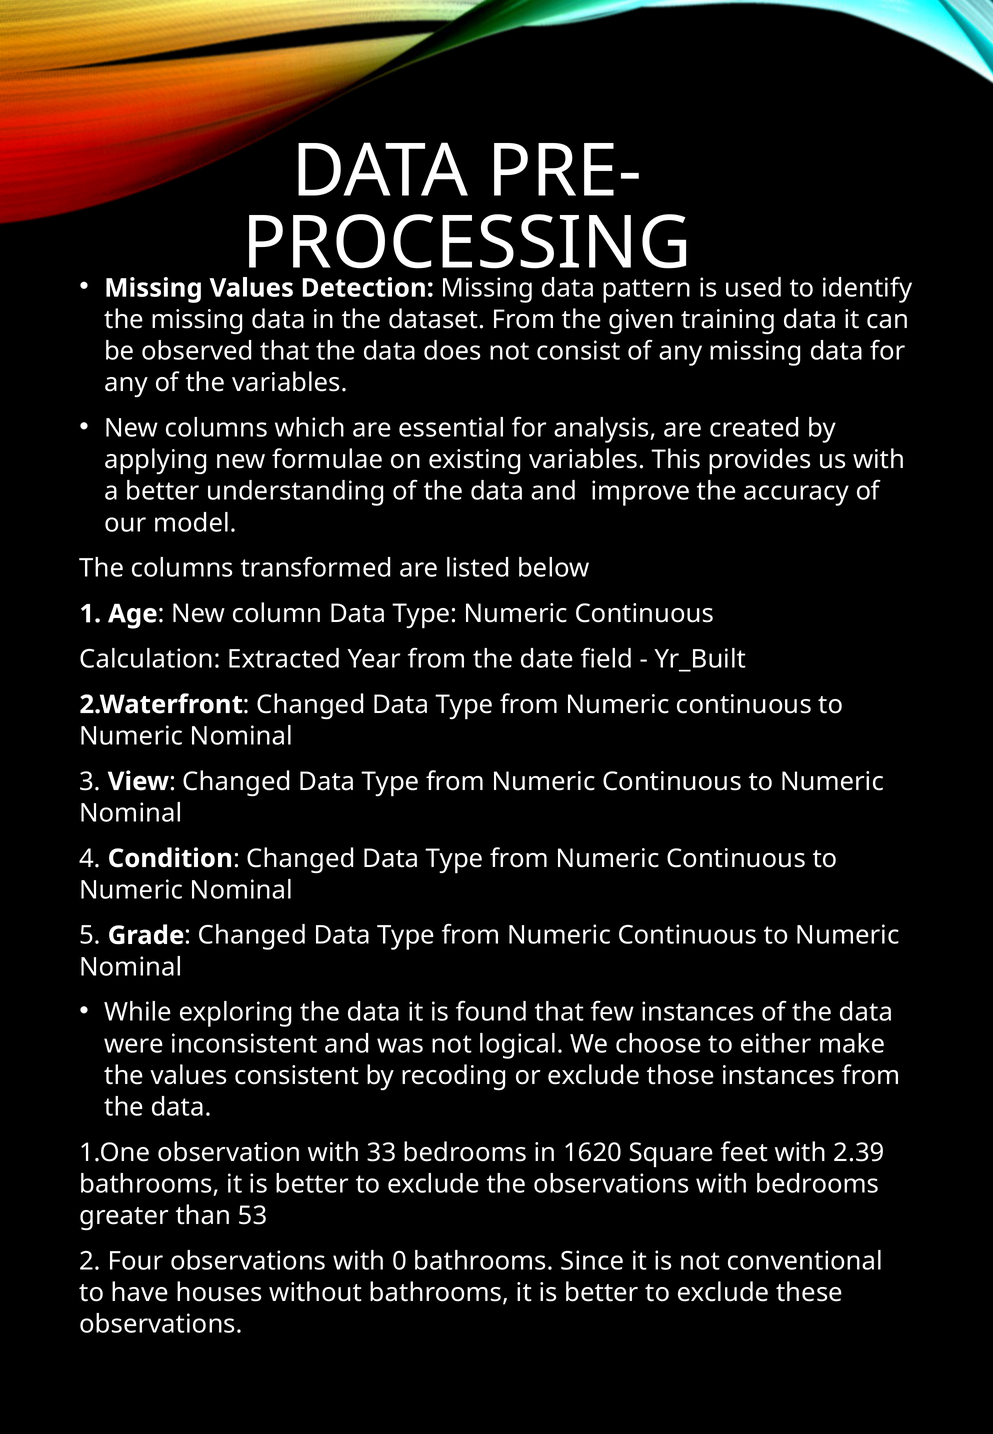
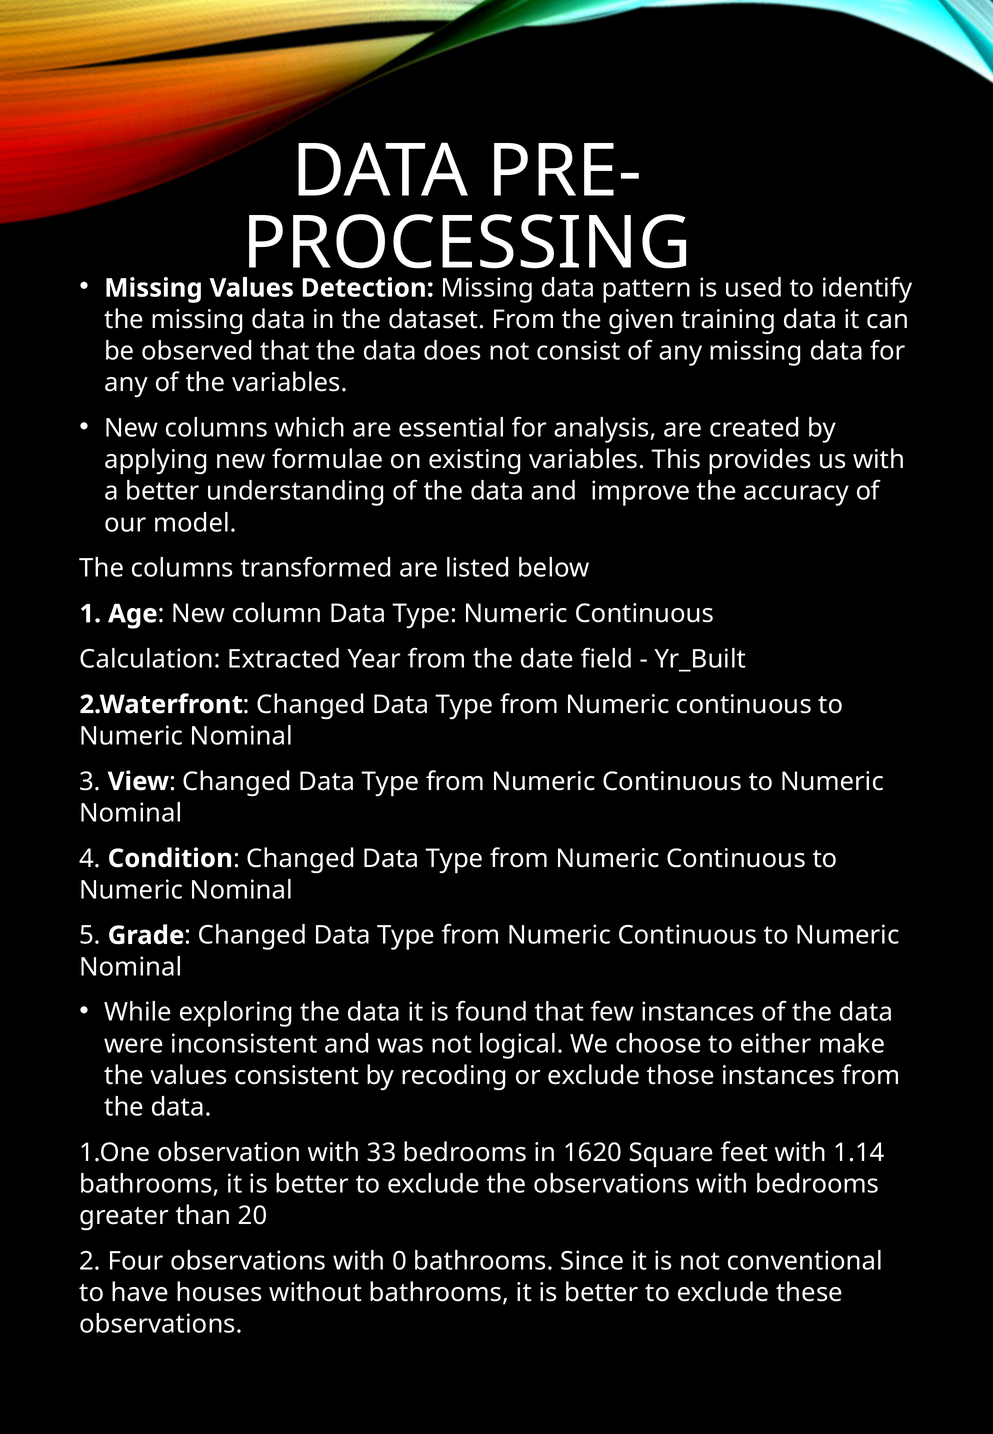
2.39: 2.39 -> 1.14
53: 53 -> 20
